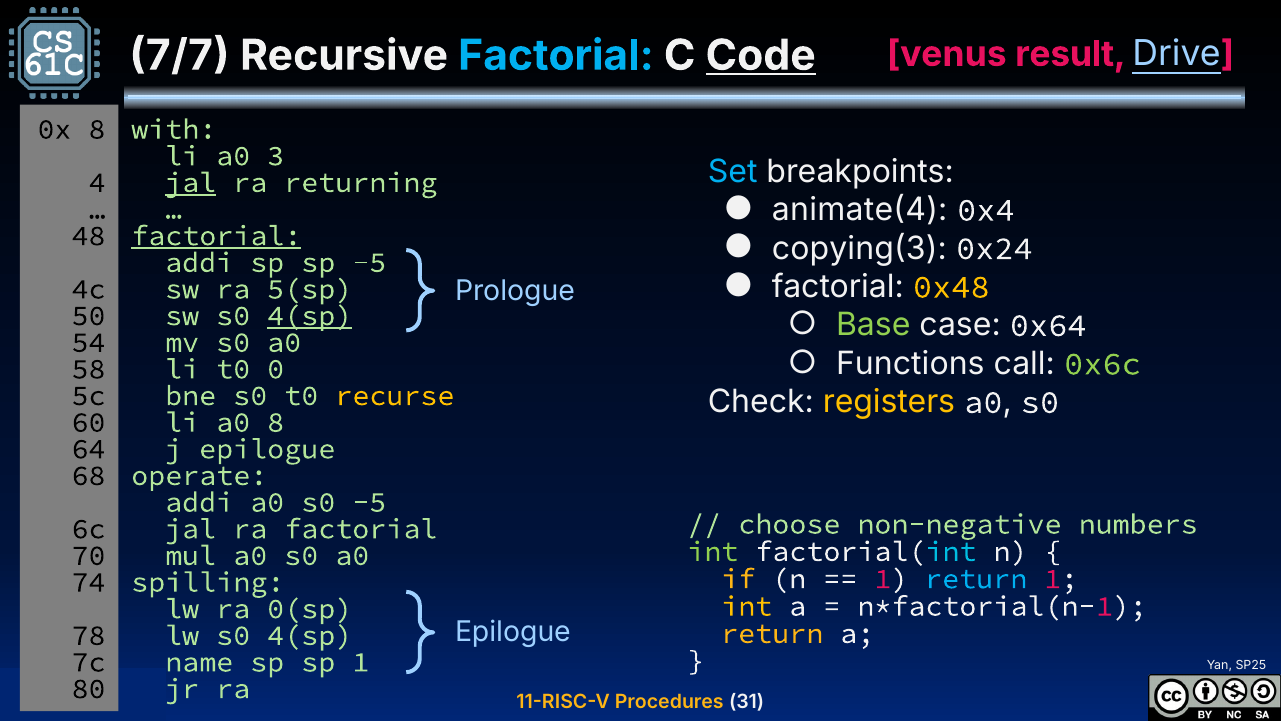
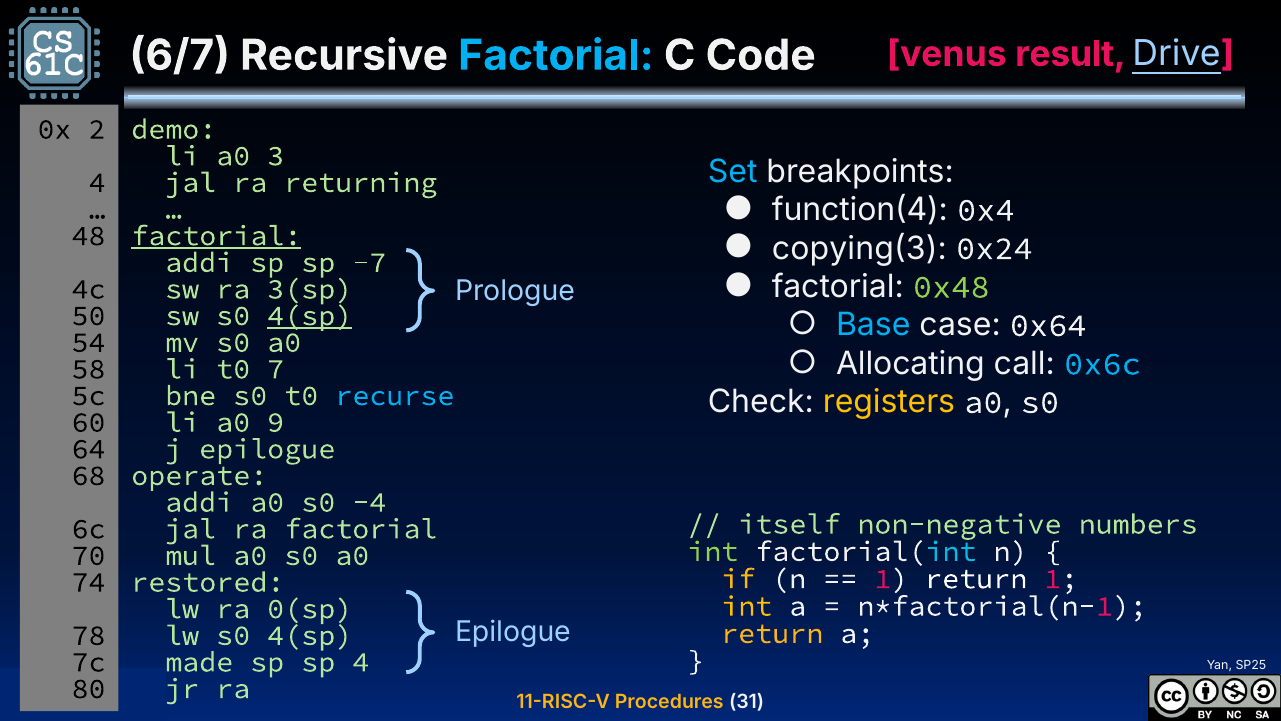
7/7: 7/7 -> 6/7
Code underline: present -> none
0x 8: 8 -> 2
with: with -> demo
jal at (191, 182) underline: present -> none
animate(4: animate(4 -> function(4
sp -5: -5 -> -7
0x48 colour: yellow -> light green
5(sp: 5(sp -> 3(sp
Base colour: light green -> light blue
Functions: Functions -> Allocating
0x6c colour: light green -> light blue
0: 0 -> 7
recurse colour: yellow -> light blue
a0 8: 8 -> 9
s0 -5: -5 -> -4
choose: choose -> itself
return at (976, 579) colour: light blue -> white
spilling: spilling -> restored
name: name -> made
sp 1: 1 -> 4
